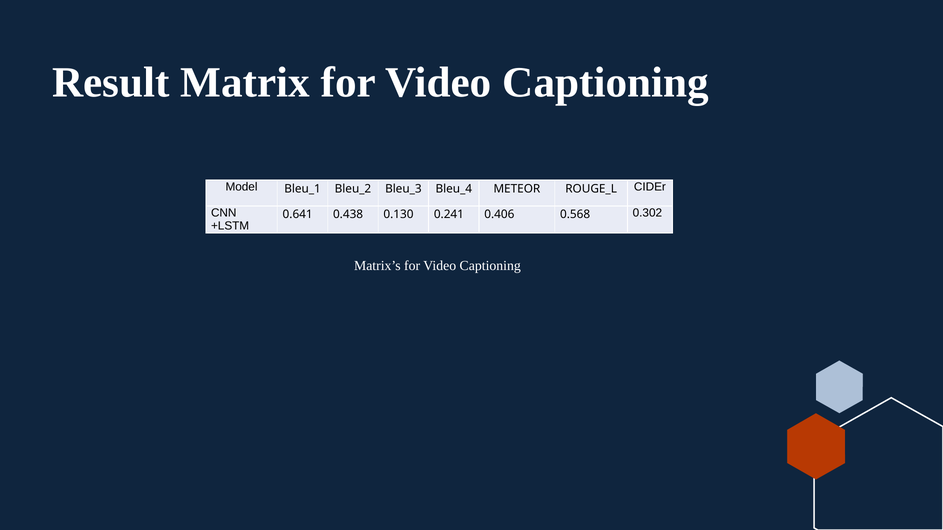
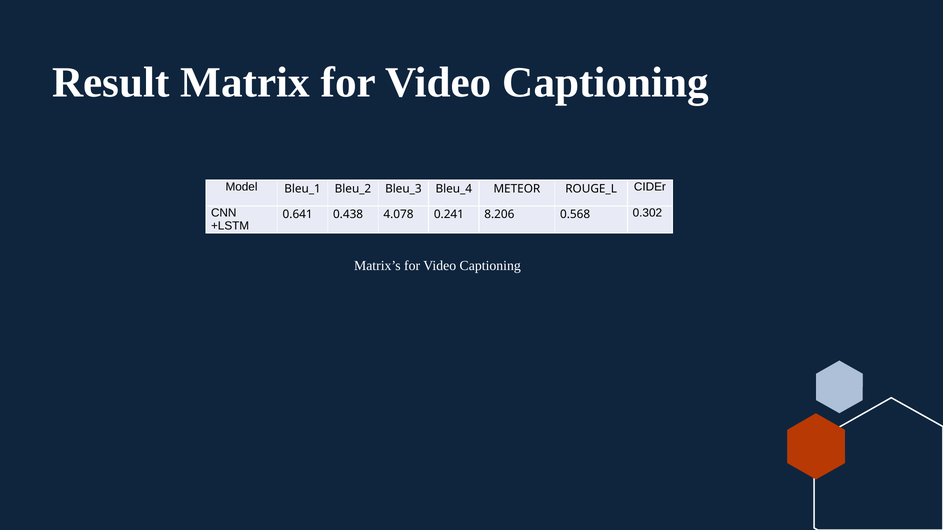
0.130: 0.130 -> 4.078
0.406: 0.406 -> 8.206
